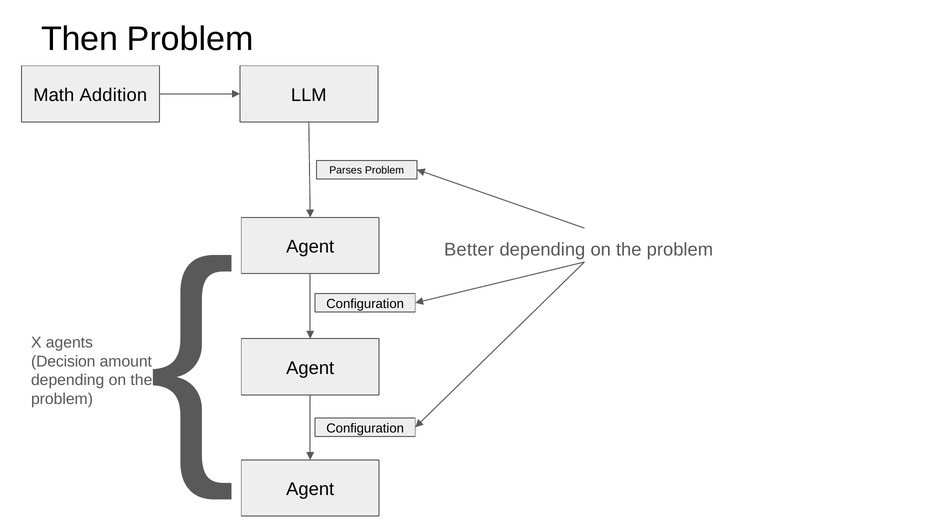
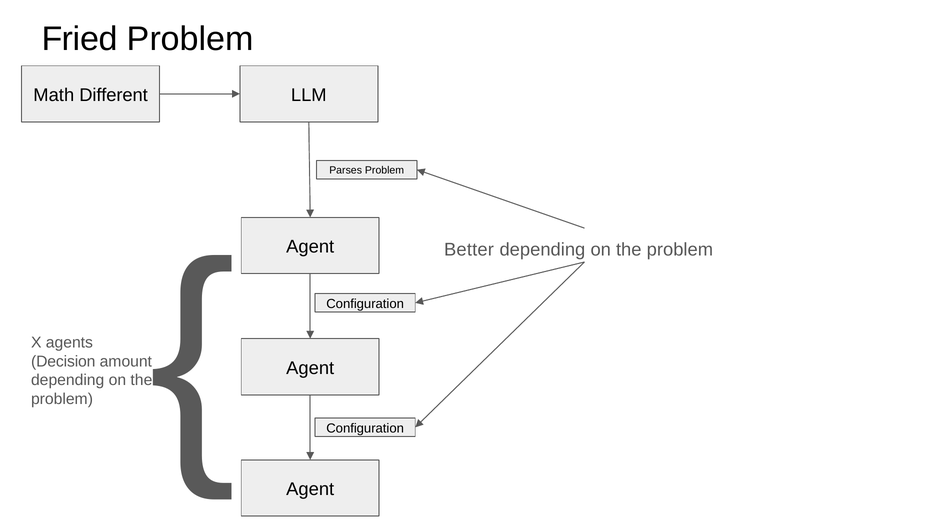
Then: Then -> Fried
Addition: Addition -> Different
